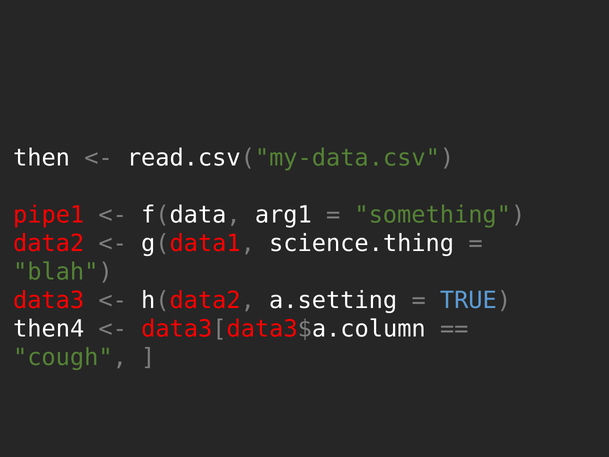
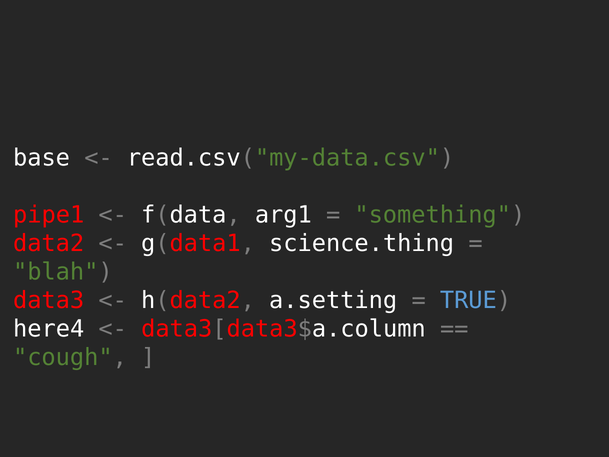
then: then -> base
then4: then4 -> here4
